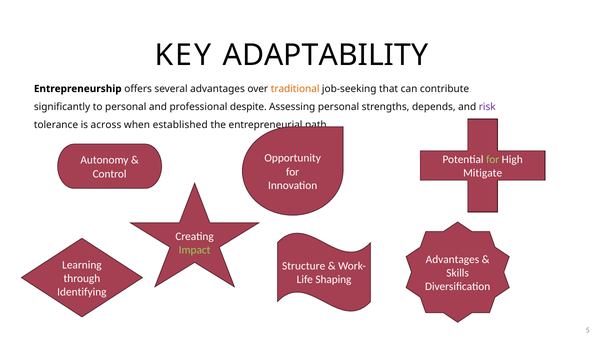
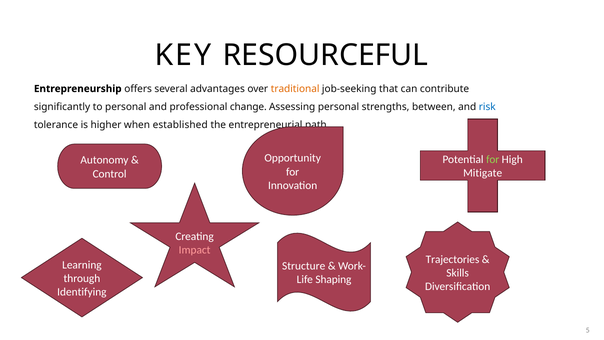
ADAPTABILITY: ADAPTABILITY -> RESOURCEFUL
despite: despite -> change
depends: depends -> between
risk colour: purple -> blue
across: across -> higher
Impact colour: light green -> pink
Advantages at (452, 259): Advantages -> Trajectories
